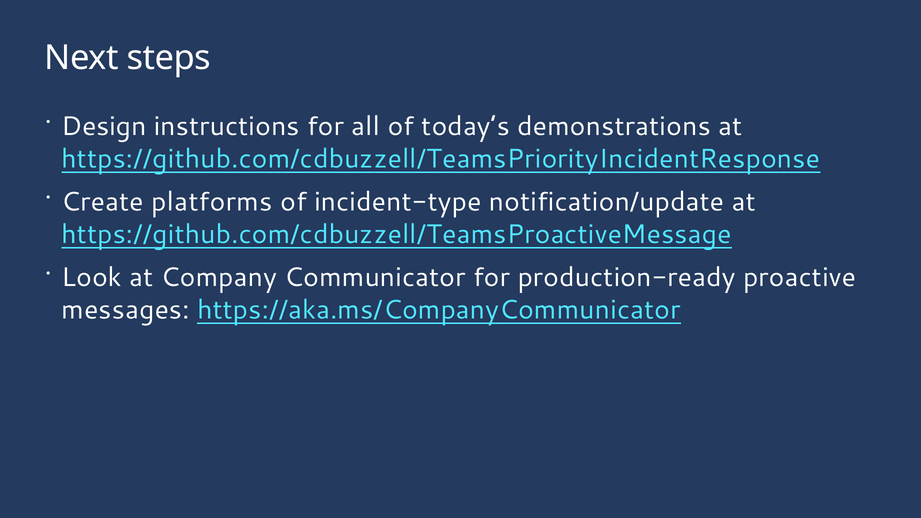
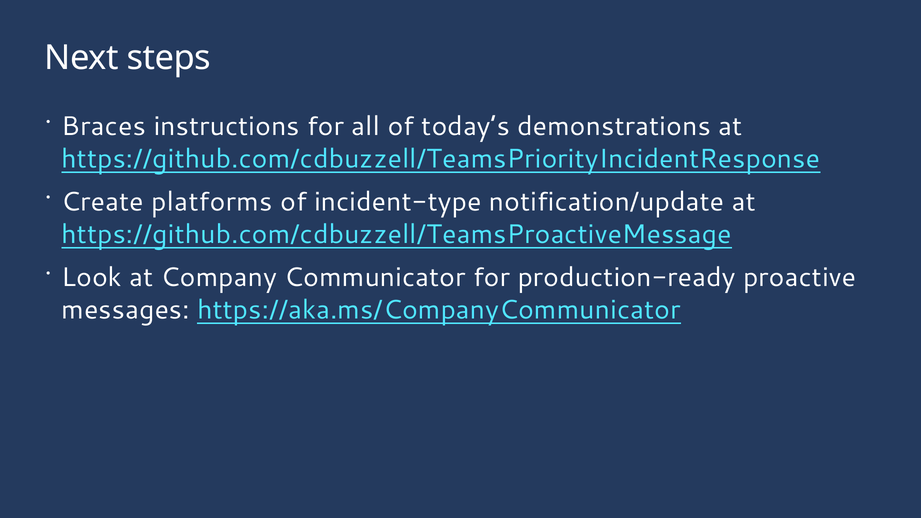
Design: Design -> Braces
